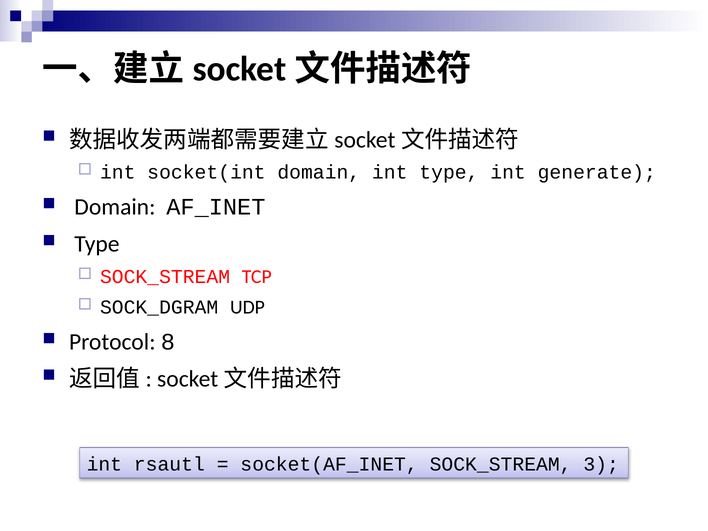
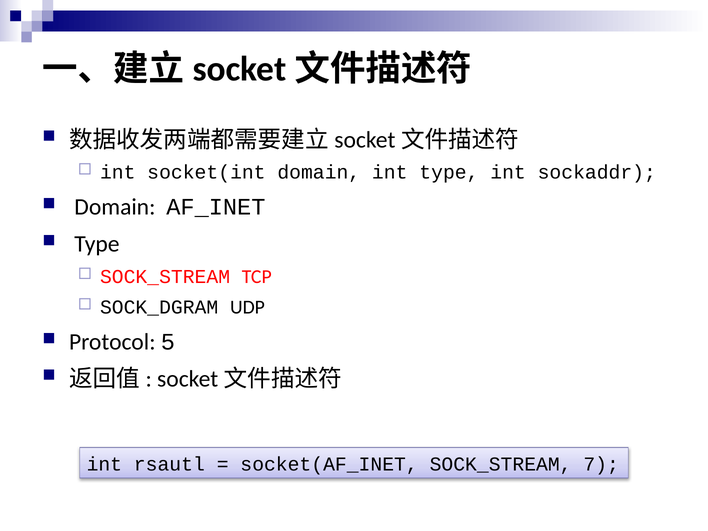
generate: generate -> sockaddr
8: 8 -> 5
3: 3 -> 7
